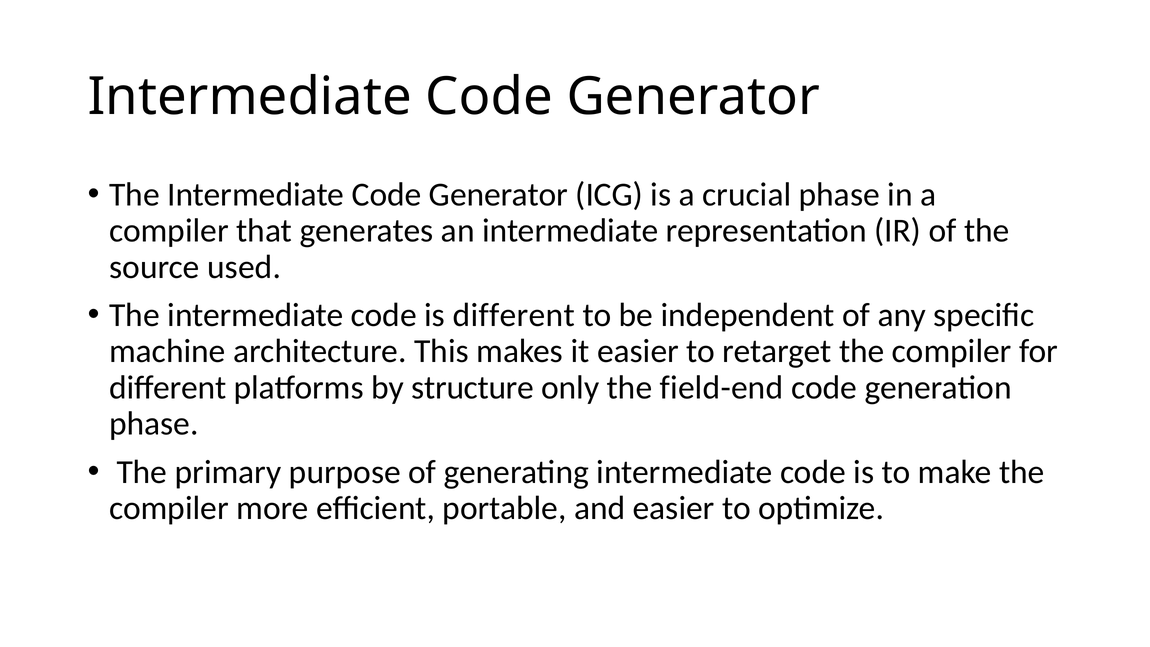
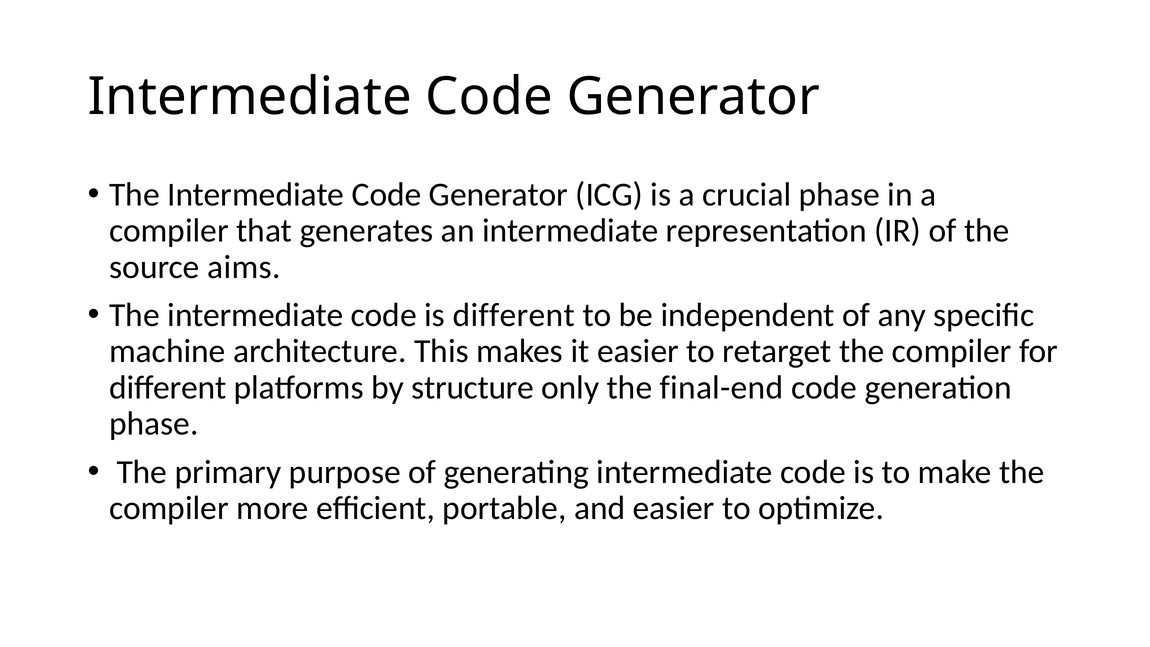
used: used -> aims
field-end: field-end -> final-end
